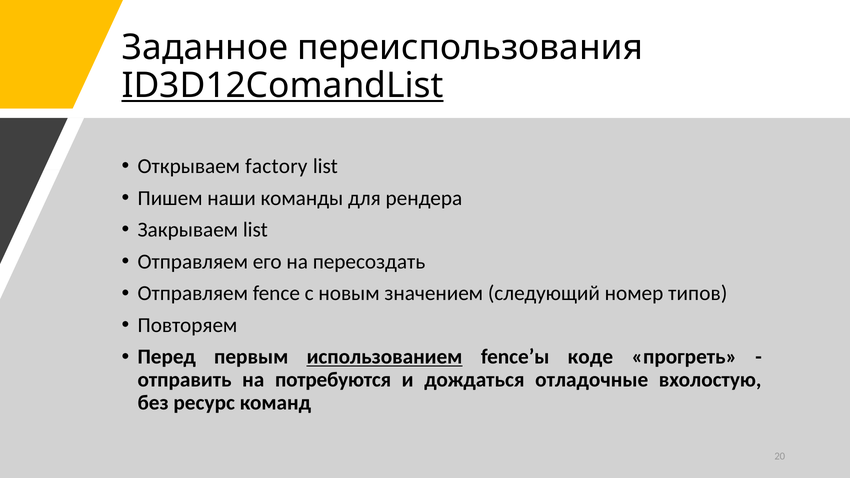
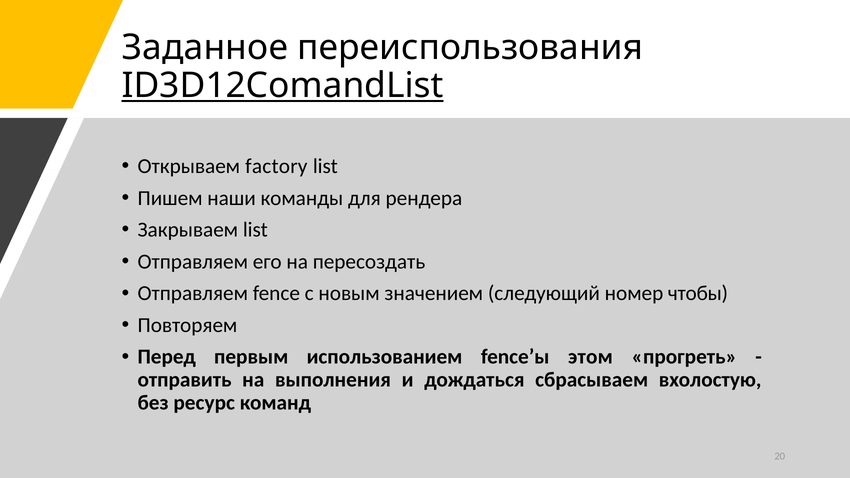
типов: типов -> чтобы
использованием underline: present -> none
коде: коде -> этом
потребуются: потребуются -> выполнения
отладочные: отладочные -> сбрасываем
